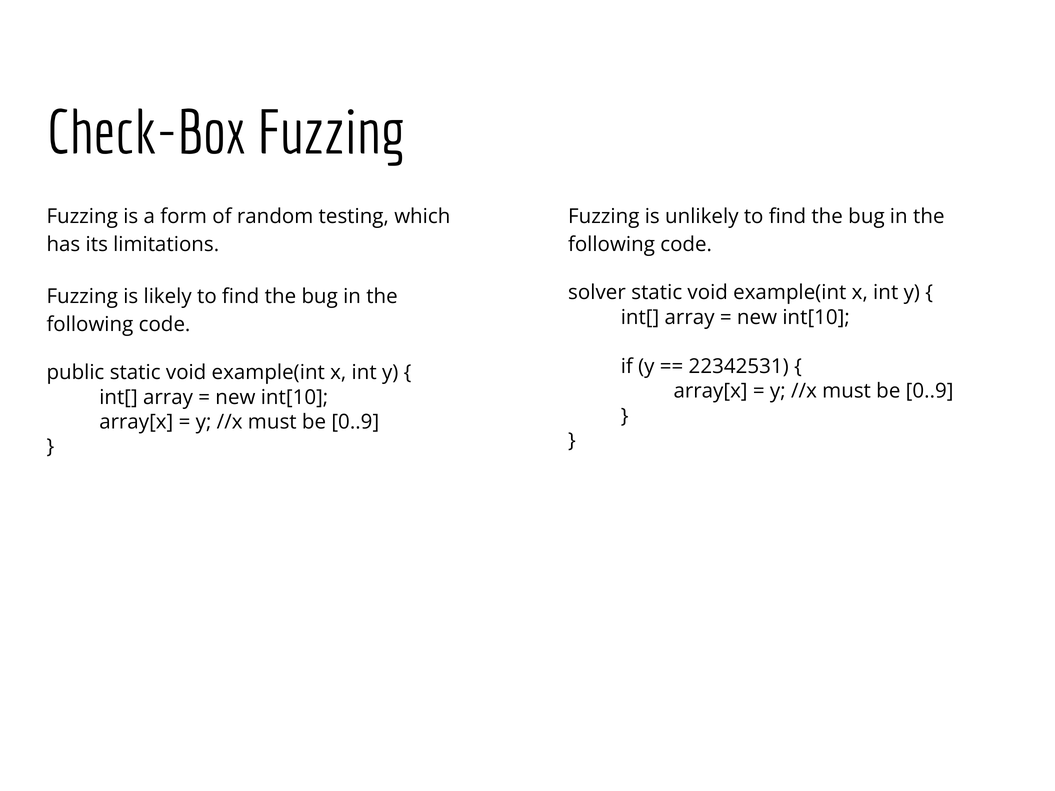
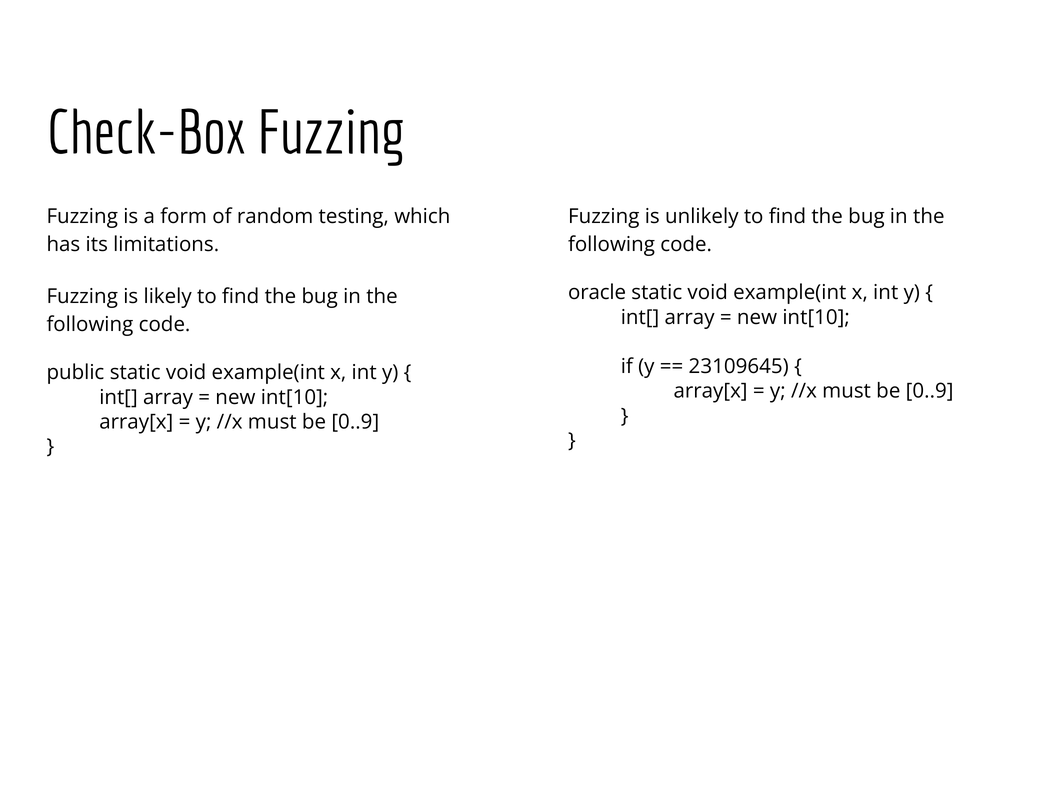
solver: solver -> oracle
22342531: 22342531 -> 23109645
